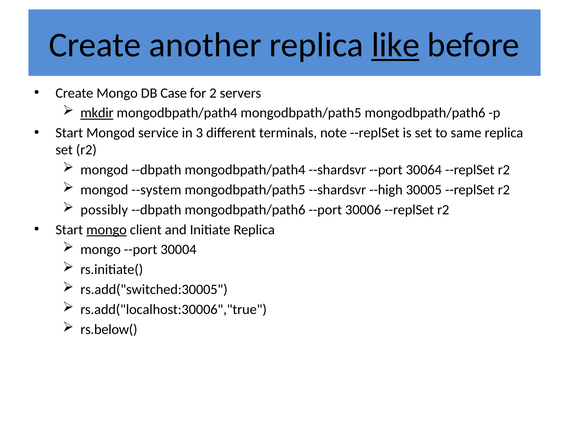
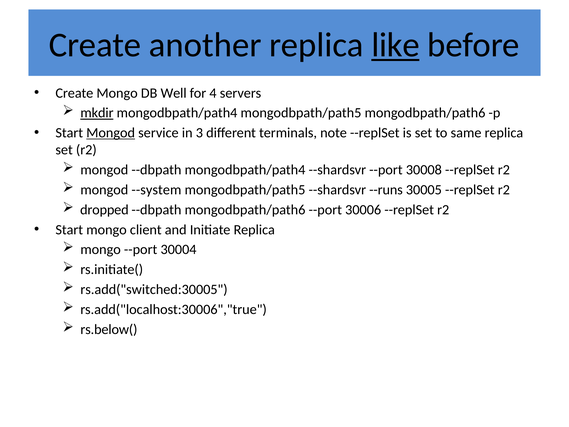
Case: Case -> Well
2: 2 -> 4
Mongod at (111, 133) underline: none -> present
30064: 30064 -> 30008
--high: --high -> --runs
possibly: possibly -> dropped
mongo at (106, 230) underline: present -> none
